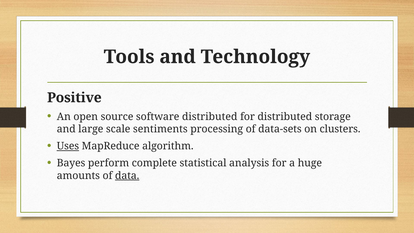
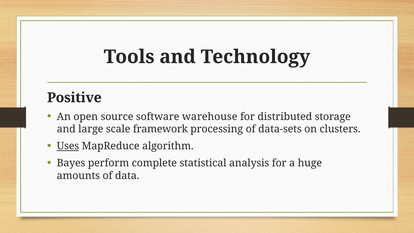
software distributed: distributed -> warehouse
sentiments: sentiments -> framework
data underline: present -> none
